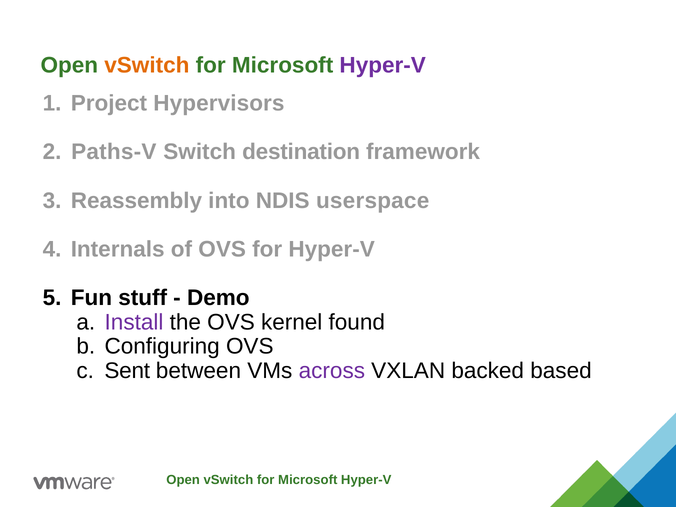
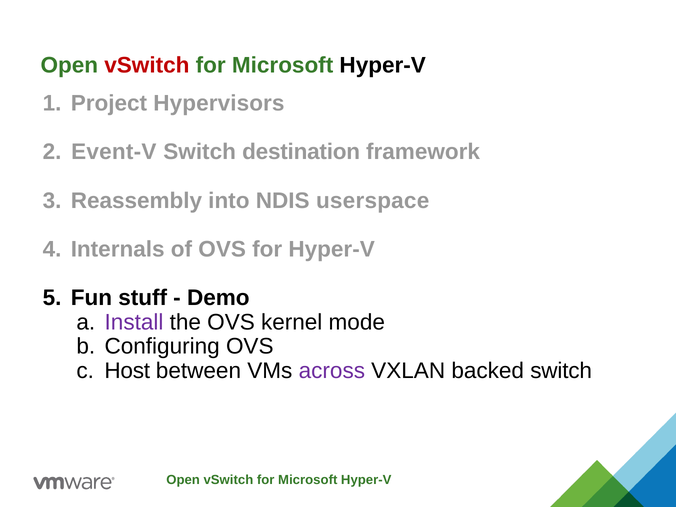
vSwitch at (147, 65) colour: orange -> red
Hyper-V at (383, 65) colour: purple -> black
Paths-V: Paths-V -> Event-V
found: found -> mode
Sent: Sent -> Host
backed based: based -> switch
